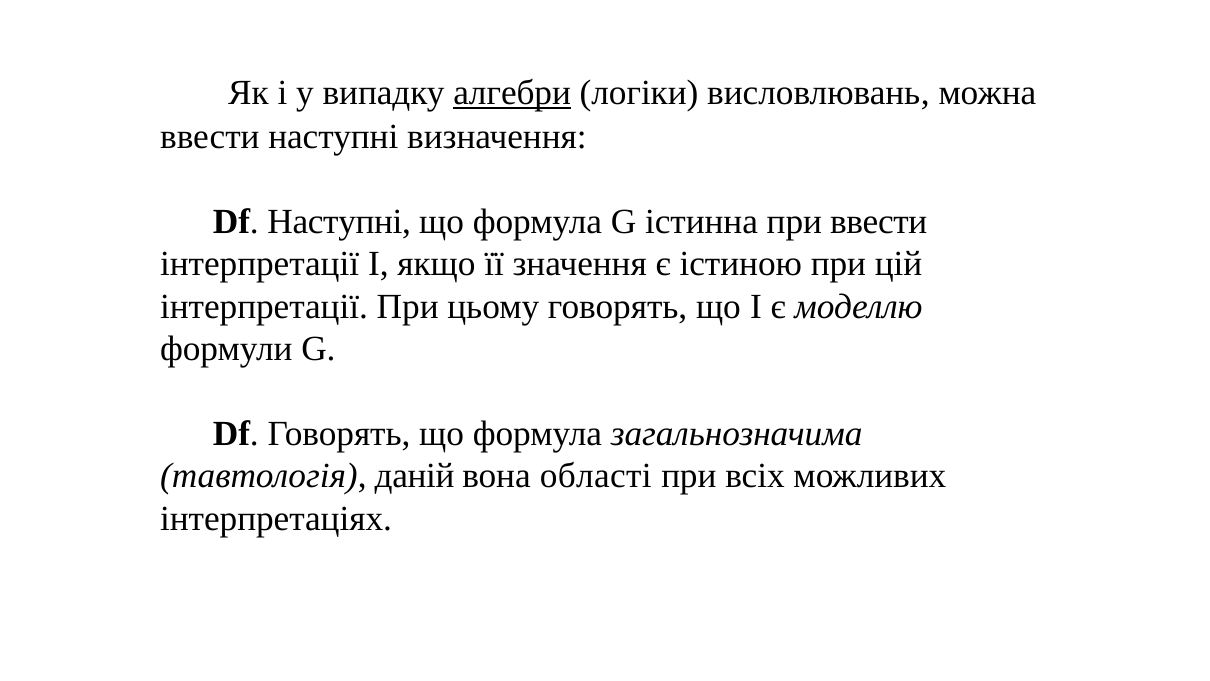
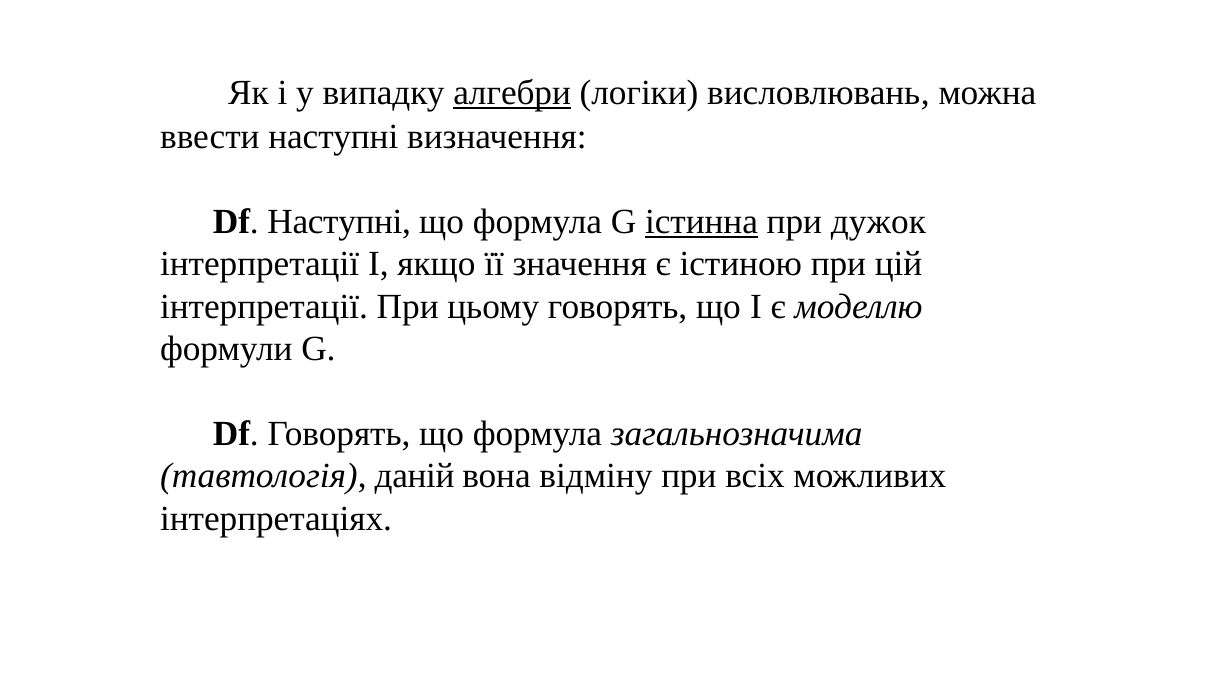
істинна underline: none -> present
при ввести: ввести -> дужок
області: області -> відміну
